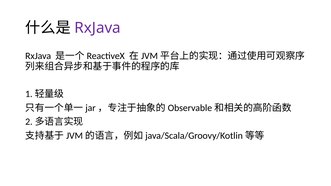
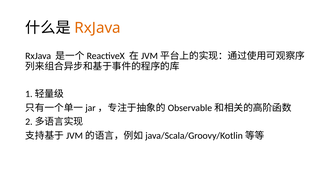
RxJava at (98, 28) colour: purple -> orange
